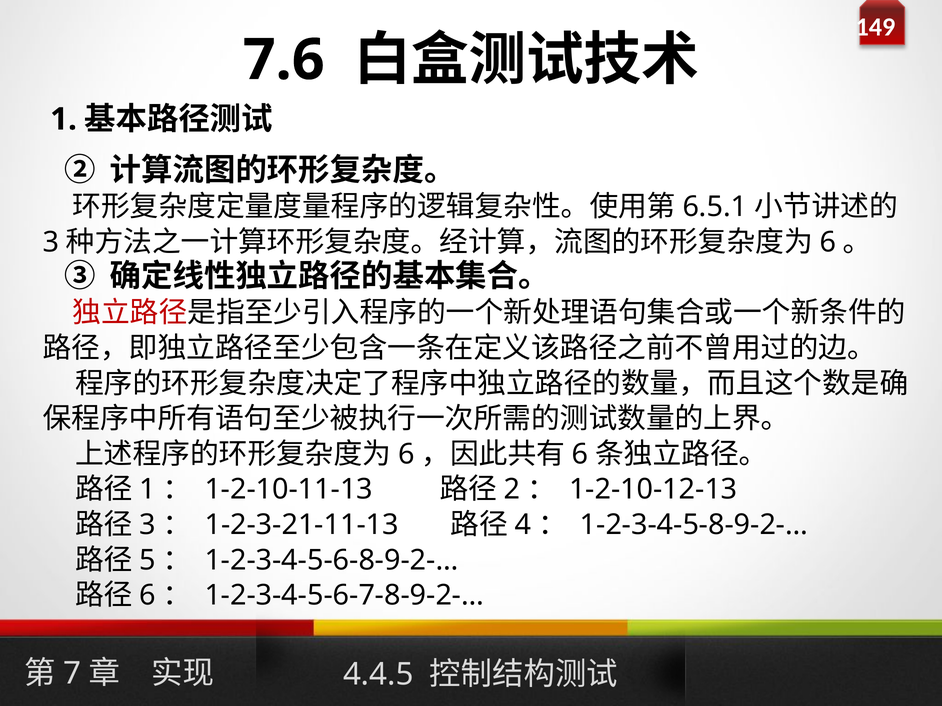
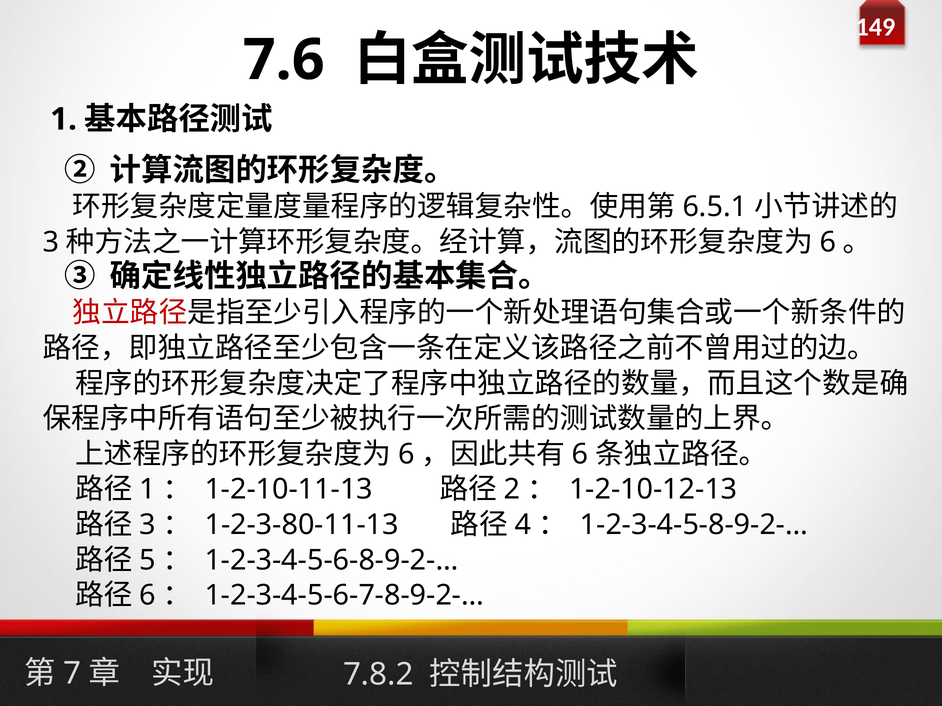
1-2-3-21-11-13: 1-2-3-21-11-13 -> 1-2-3-80-11-13
4.4.5: 4.4.5 -> 7.8.2
